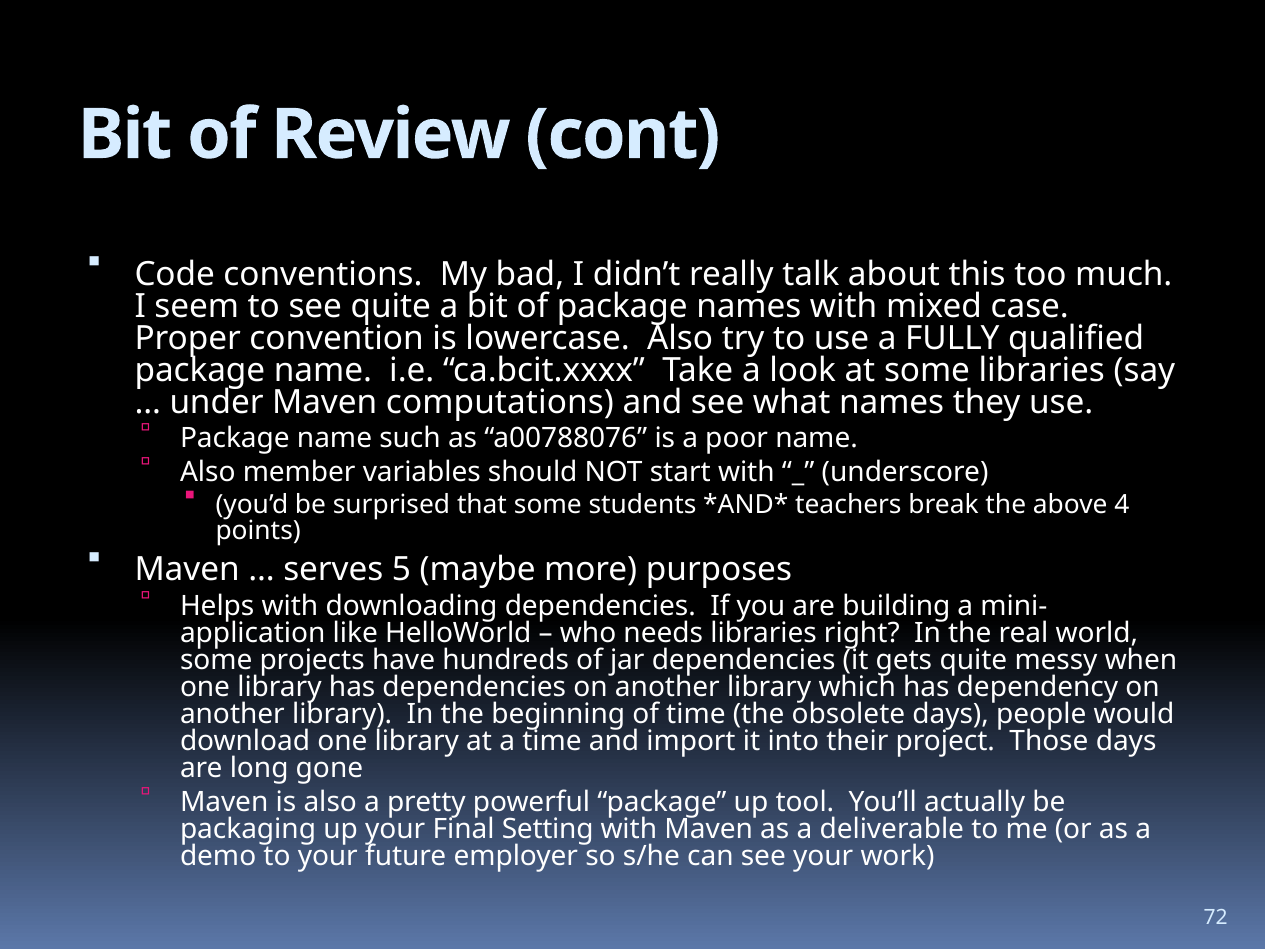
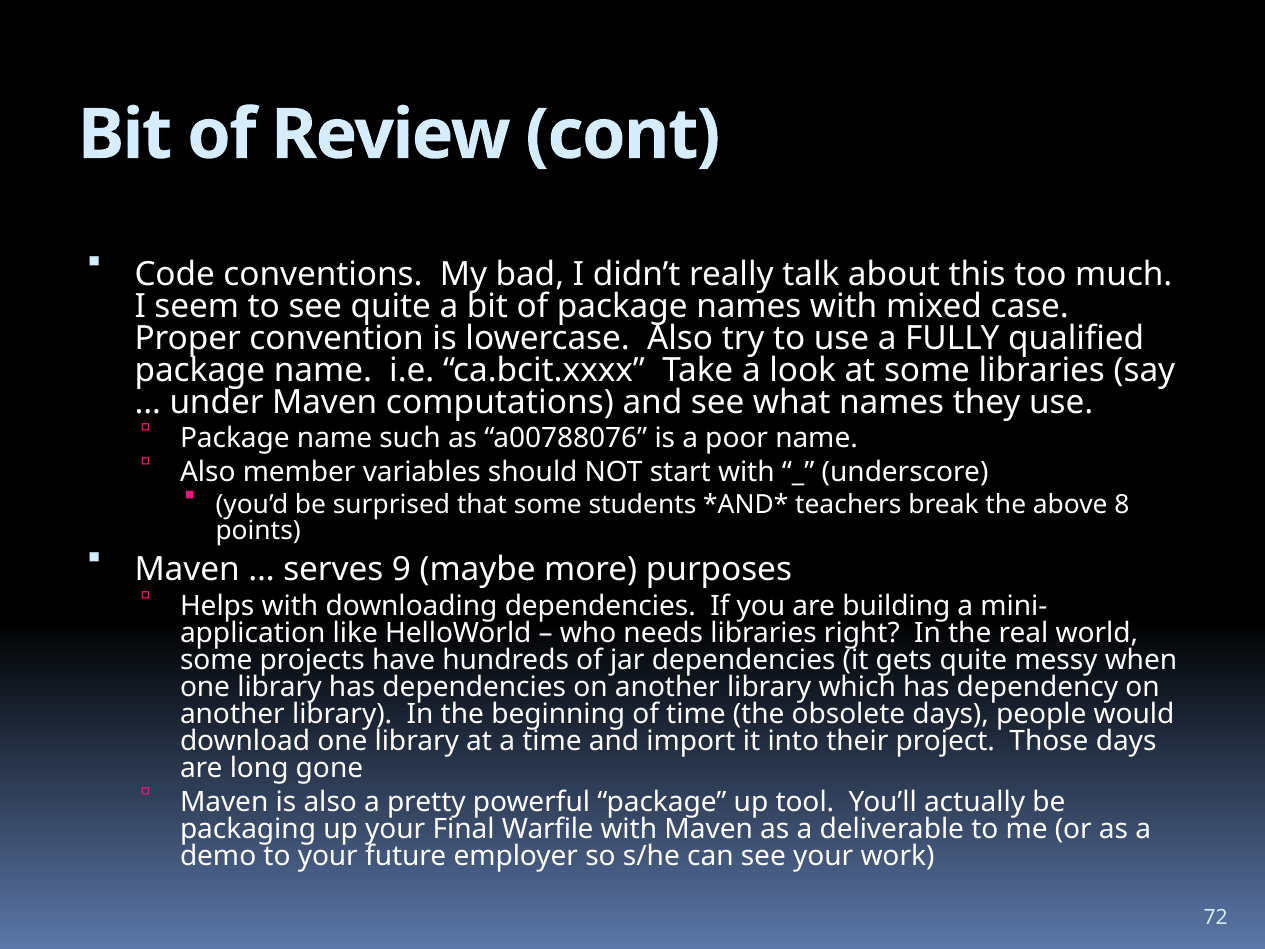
4: 4 -> 8
5: 5 -> 9
Setting: Setting -> Warfile
